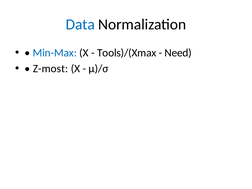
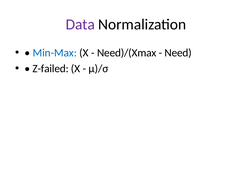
Data colour: blue -> purple
Tools)/(Xmax: Tools)/(Xmax -> Need)/(Xmax
Z-most: Z-most -> Z-failed
